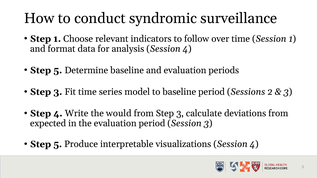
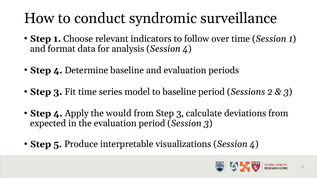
5 at (58, 70): 5 -> 4
Write: Write -> Apply
